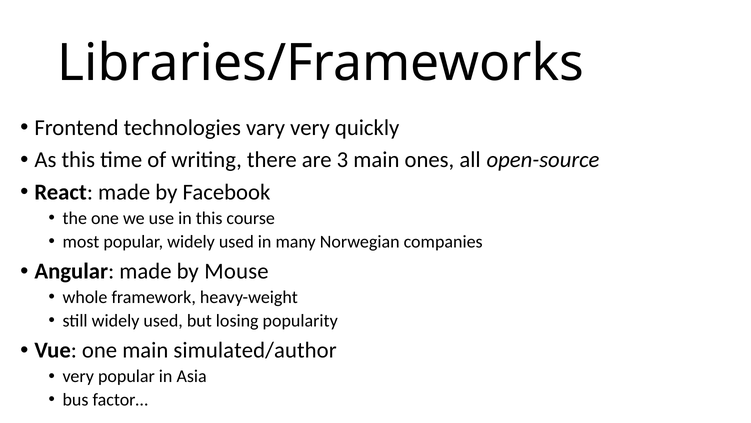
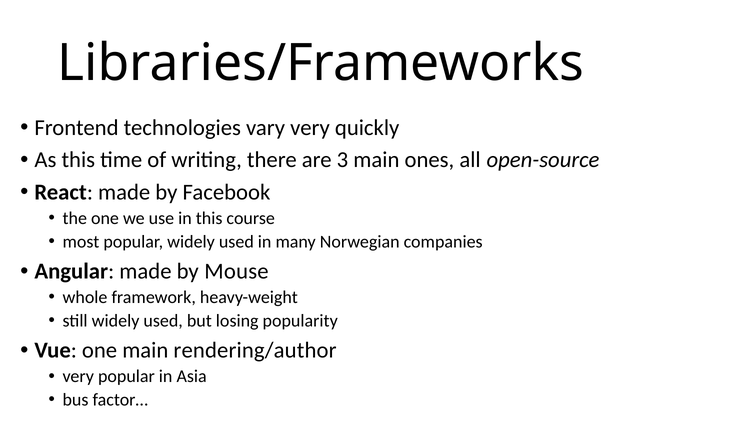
simulated/author: simulated/author -> rendering/author
